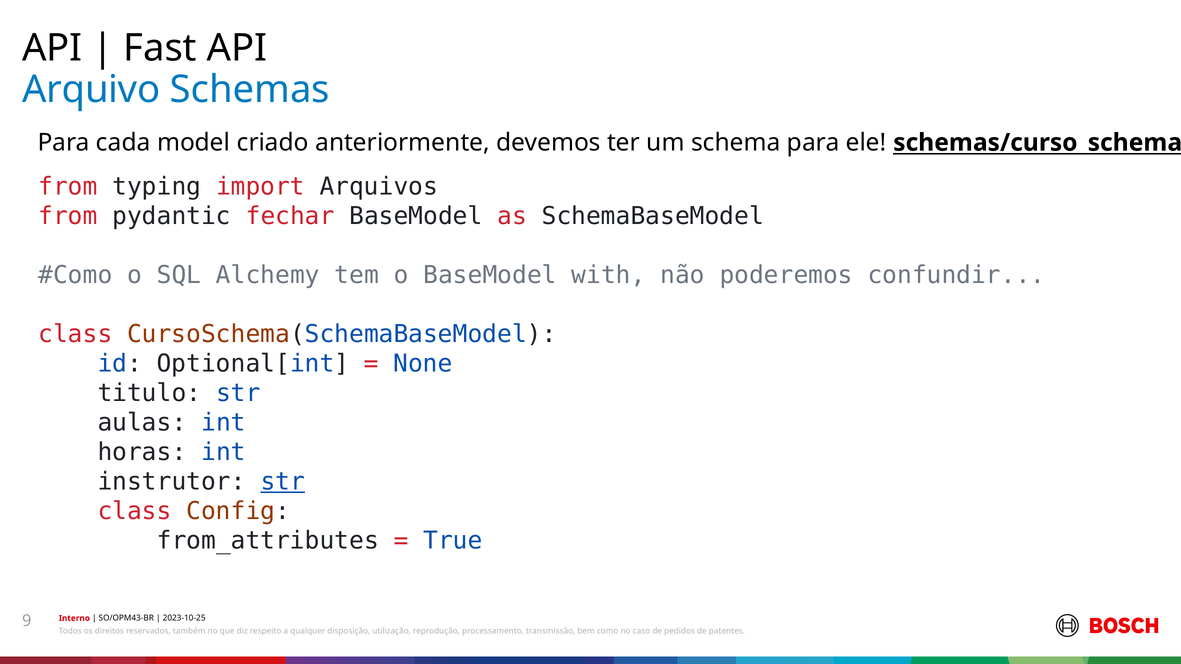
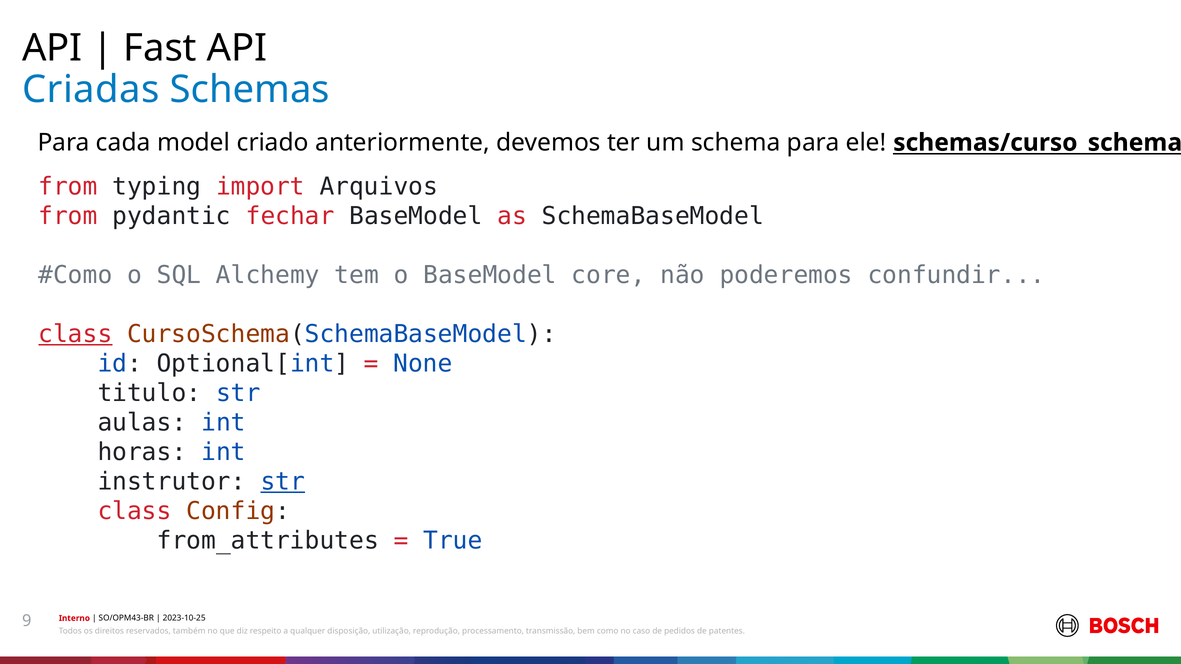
Arquivo: Arquivo -> Criadas
with: with -> core
class at (75, 334) underline: none -> present
